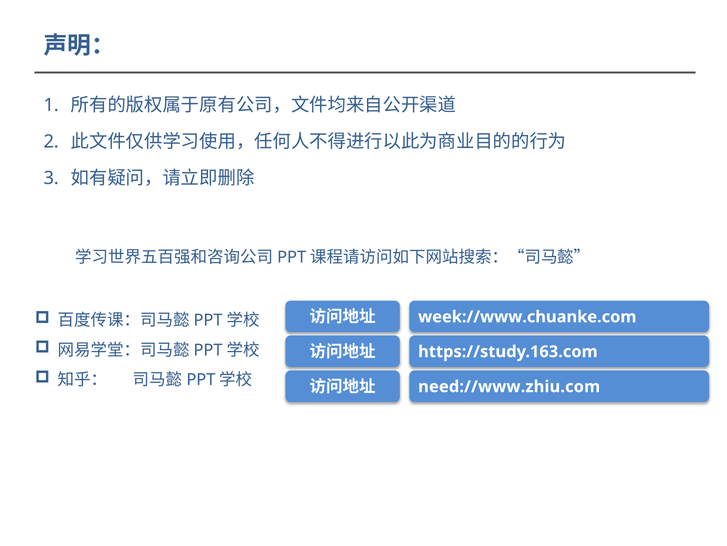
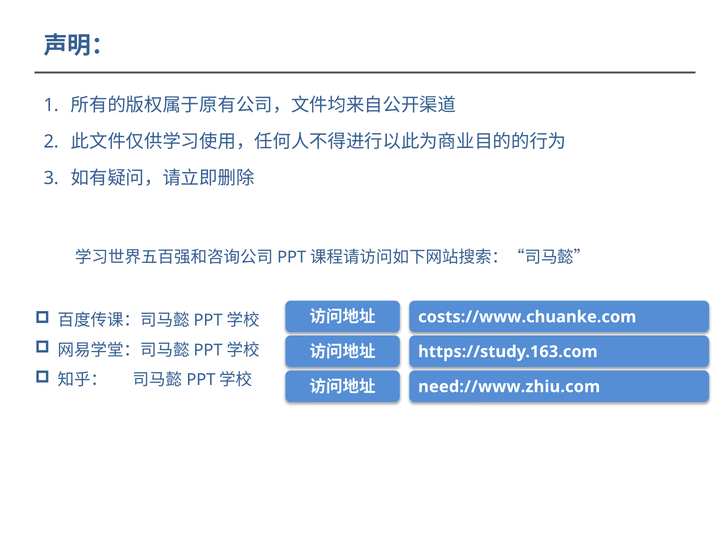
week://www.chuanke.com: week://www.chuanke.com -> costs://www.chuanke.com
